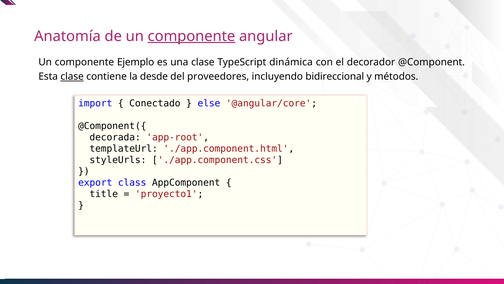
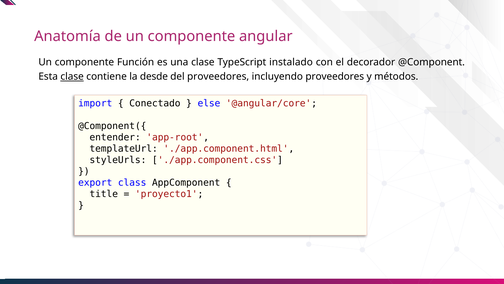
componente at (191, 36) underline: present -> none
Ejemplo: Ejemplo -> Función
dinámica: dinámica -> instalado
incluyendo bidireccional: bidireccional -> proveedores
decorada: decorada -> entender
